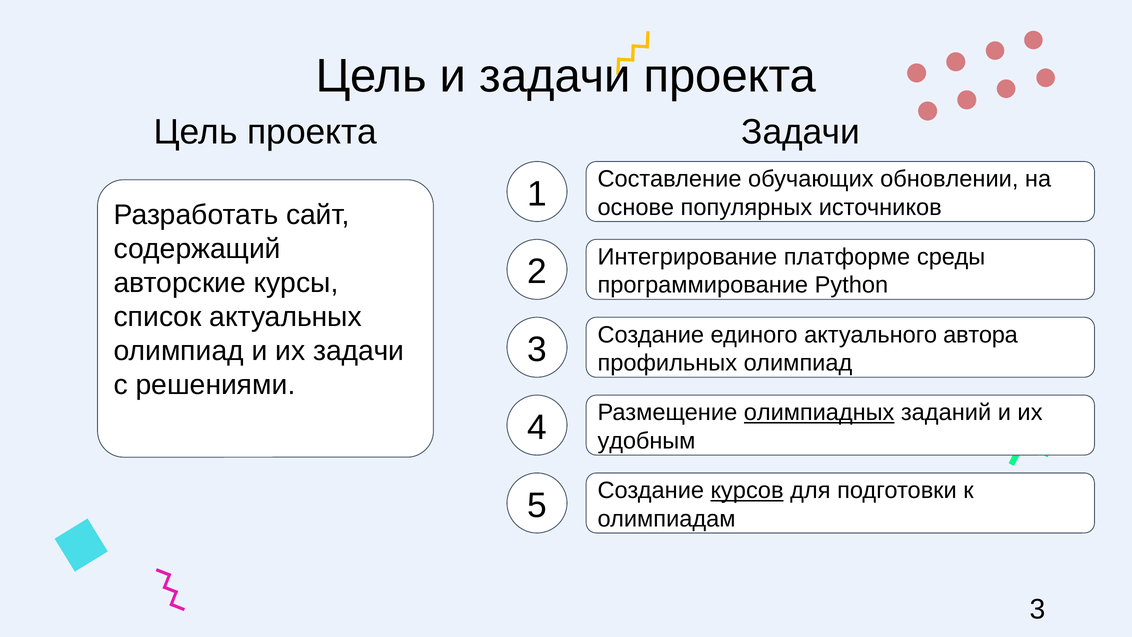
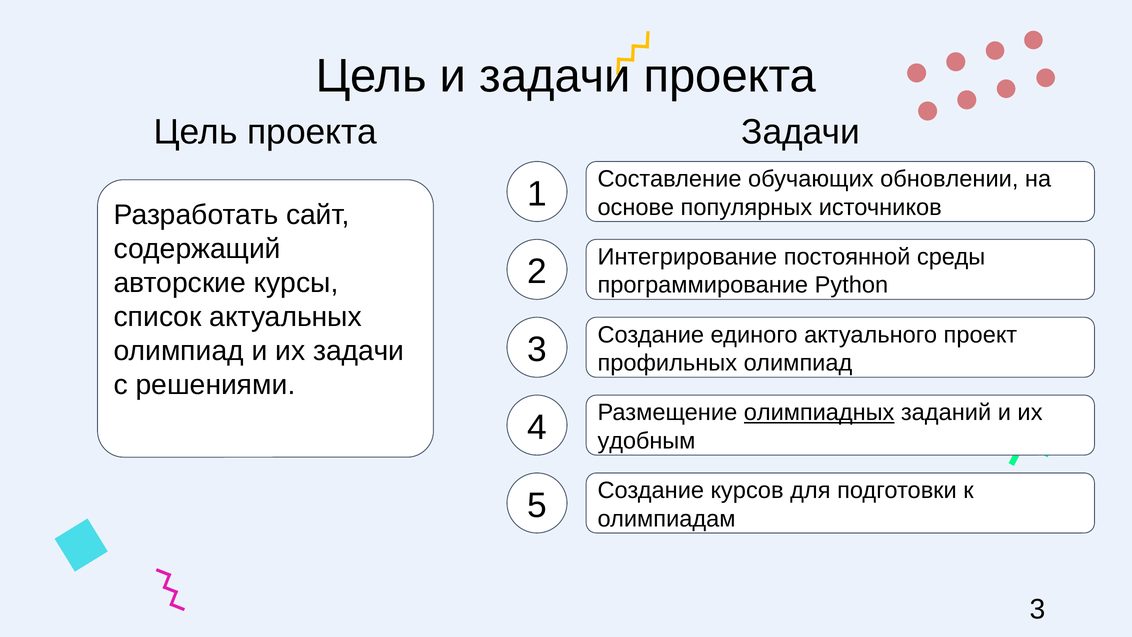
платформе: платформе -> постоянной
автора: автора -> проект
курсов underline: present -> none
